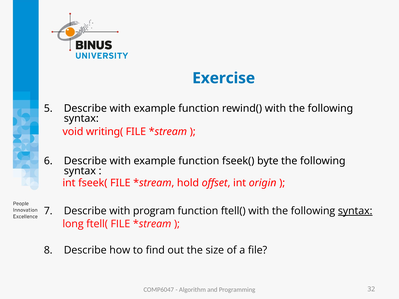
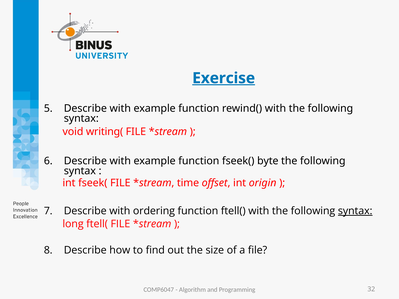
Exercise underline: none -> present
hold: hold -> time
program: program -> ordering
